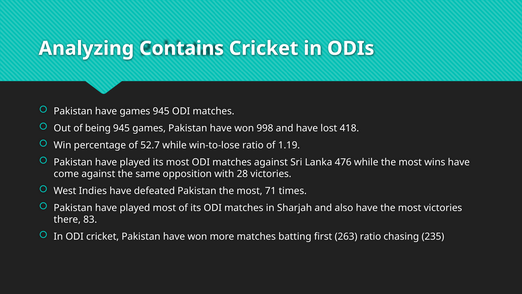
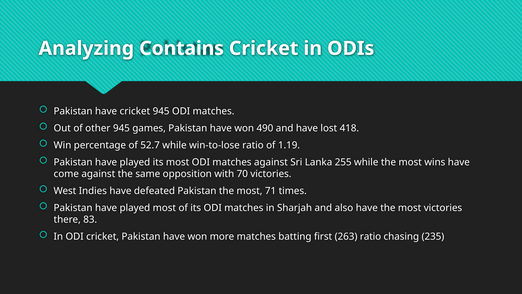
have games: games -> cricket
being: being -> other
998: 998 -> 490
476: 476 -> 255
28: 28 -> 70
